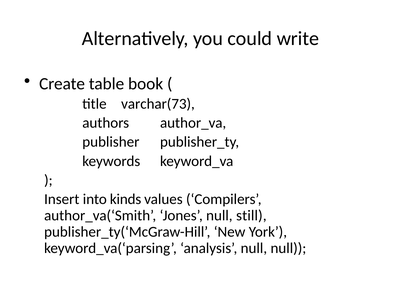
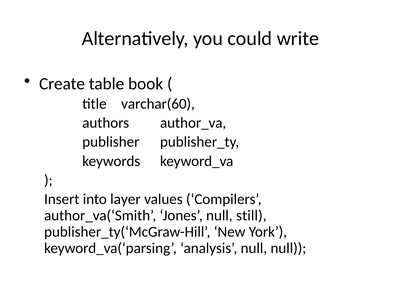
varchar(73: varchar(73 -> varchar(60
kinds: kinds -> layer
